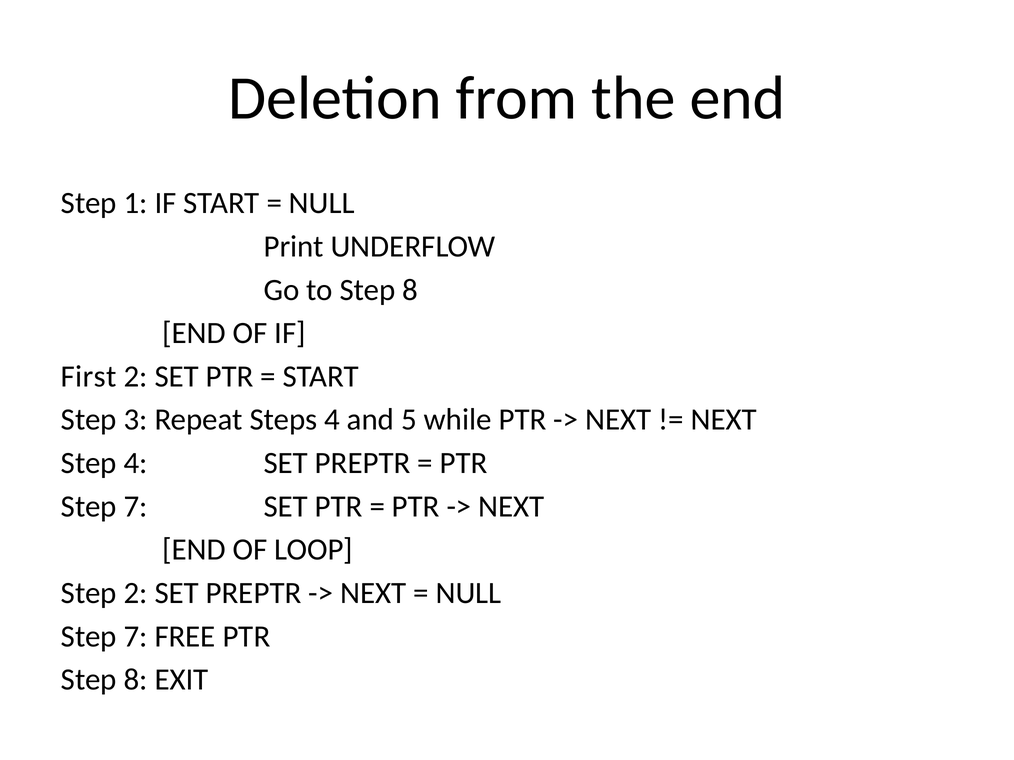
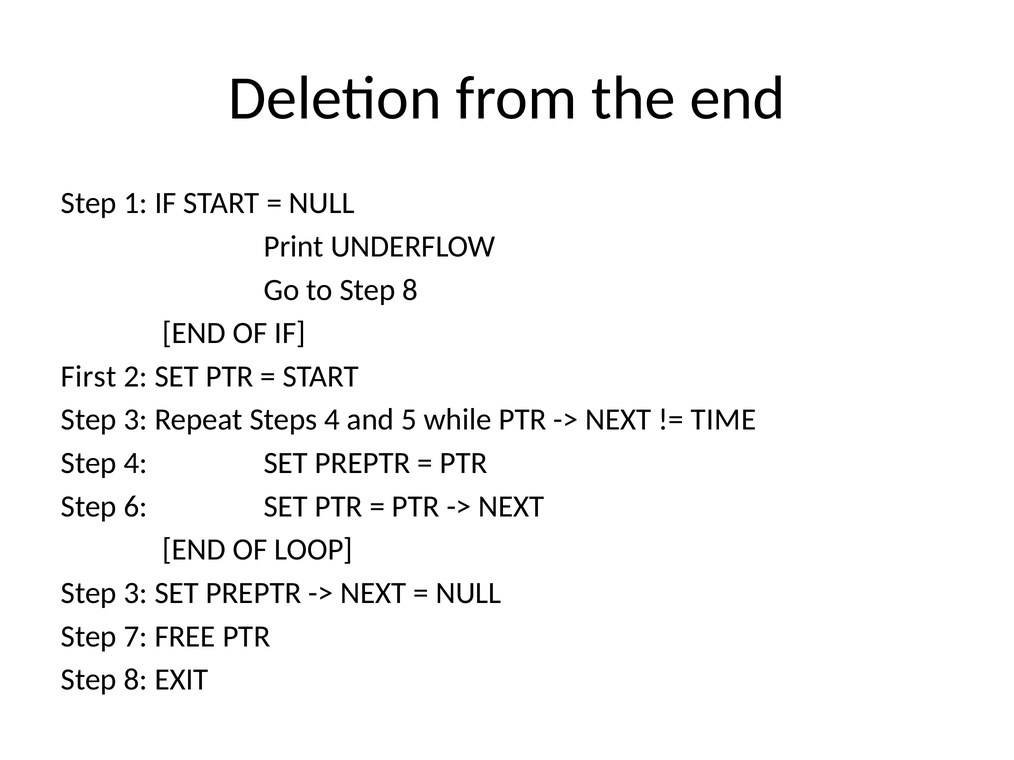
NEXT at (724, 420): NEXT -> TIME
7 at (136, 507): 7 -> 6
2 at (136, 593): 2 -> 3
